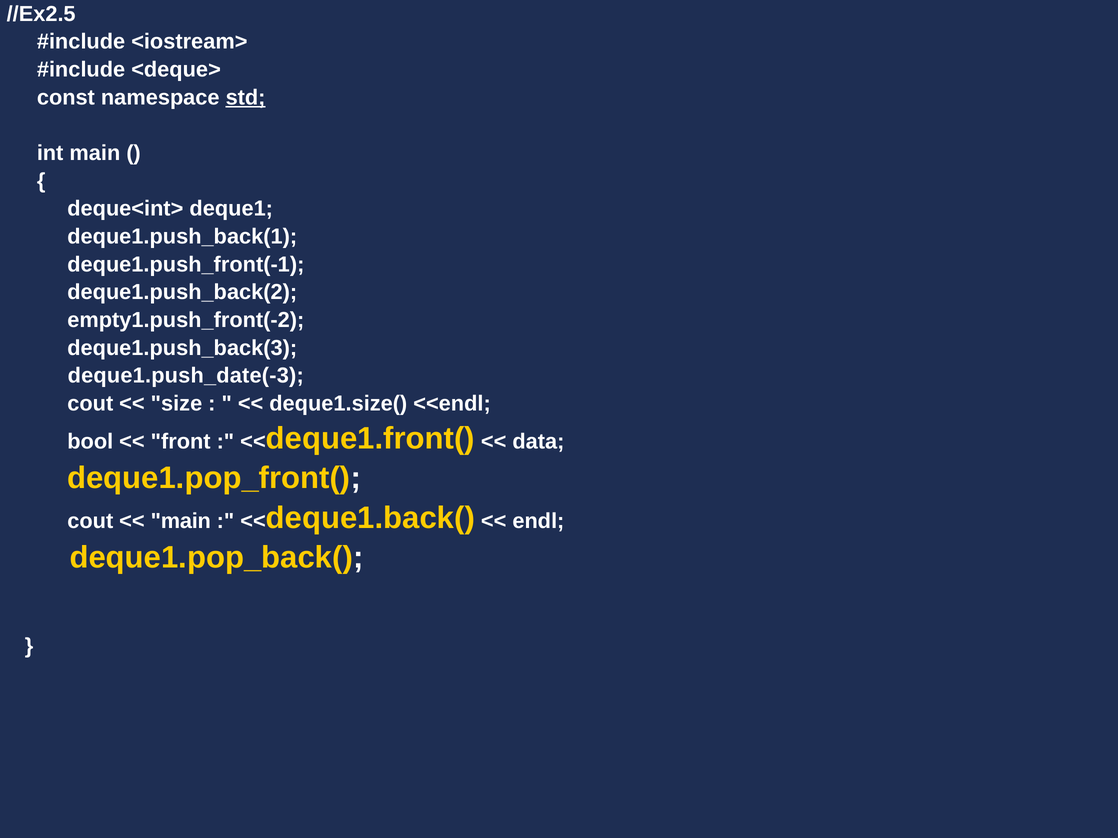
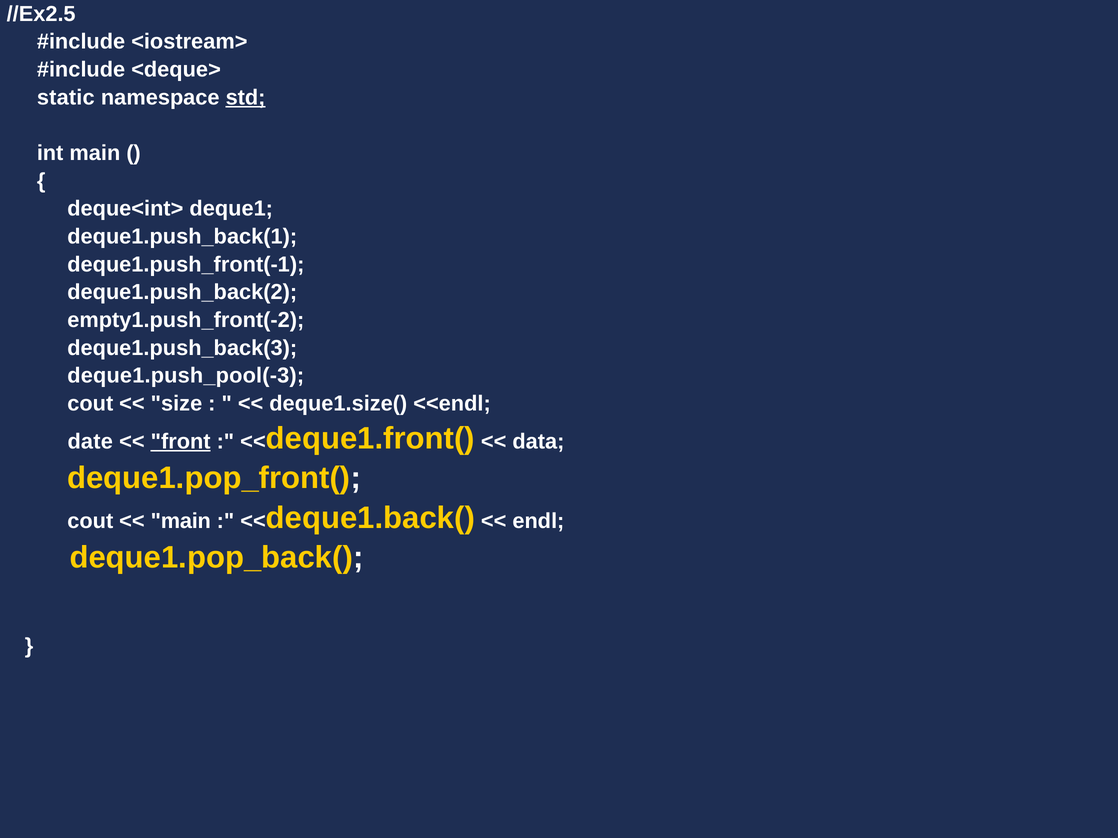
const: const -> static
deque1.push_date(-3: deque1.push_date(-3 -> deque1.push_pool(-3
bool: bool -> date
front underline: none -> present
